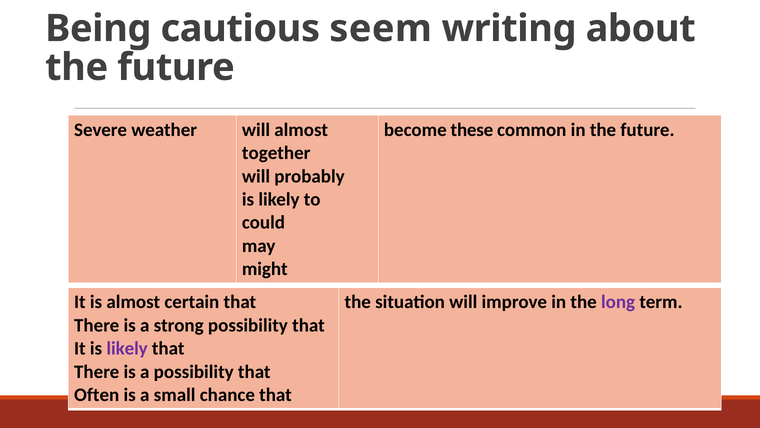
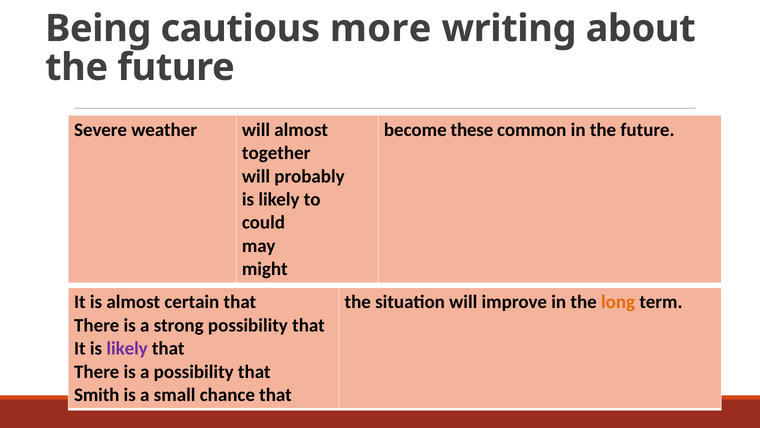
seem: seem -> more
long colour: purple -> orange
Often: Often -> Smith
